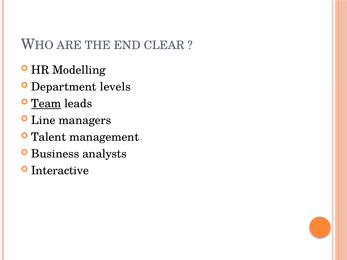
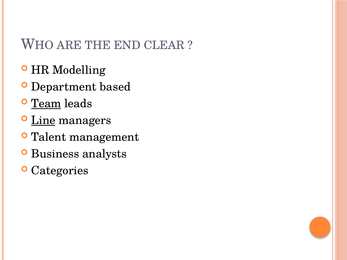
levels: levels -> based
Line underline: none -> present
Interactive: Interactive -> Categories
